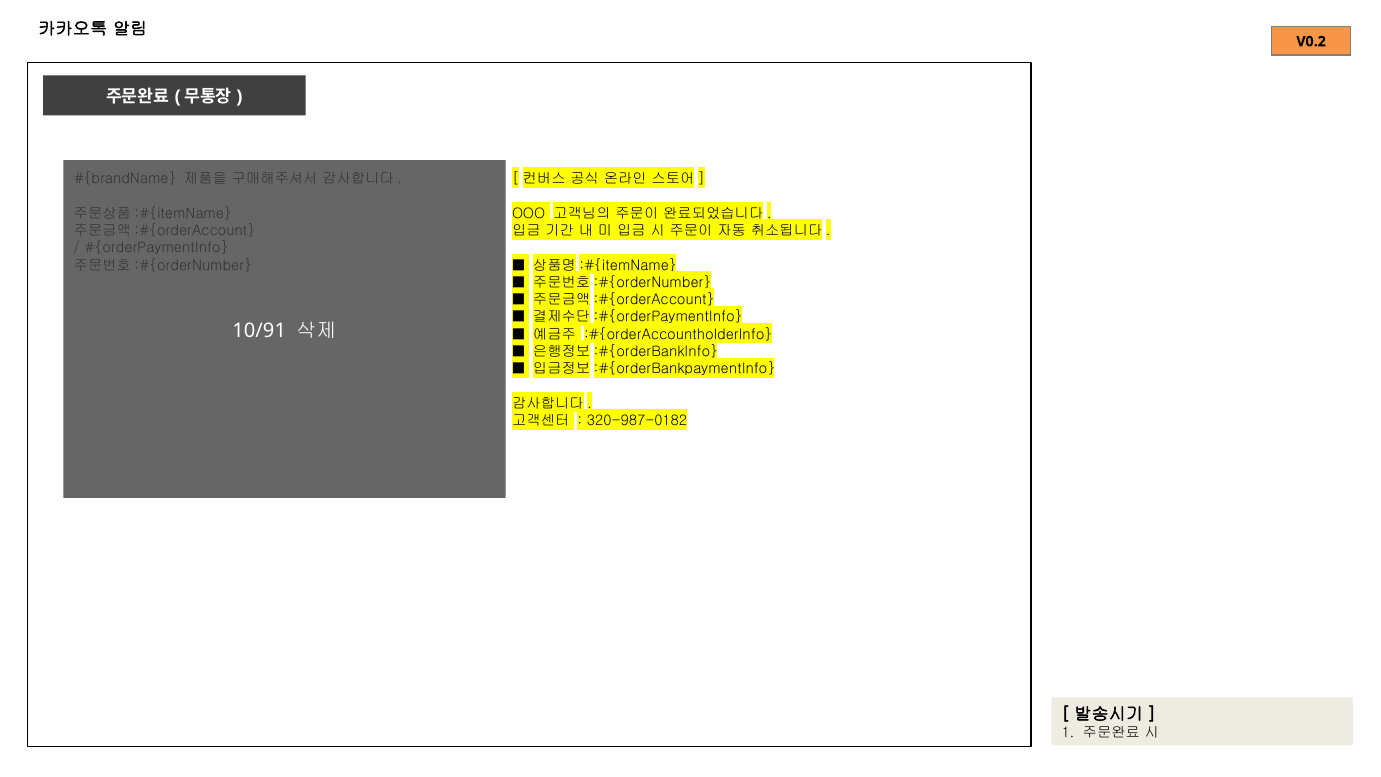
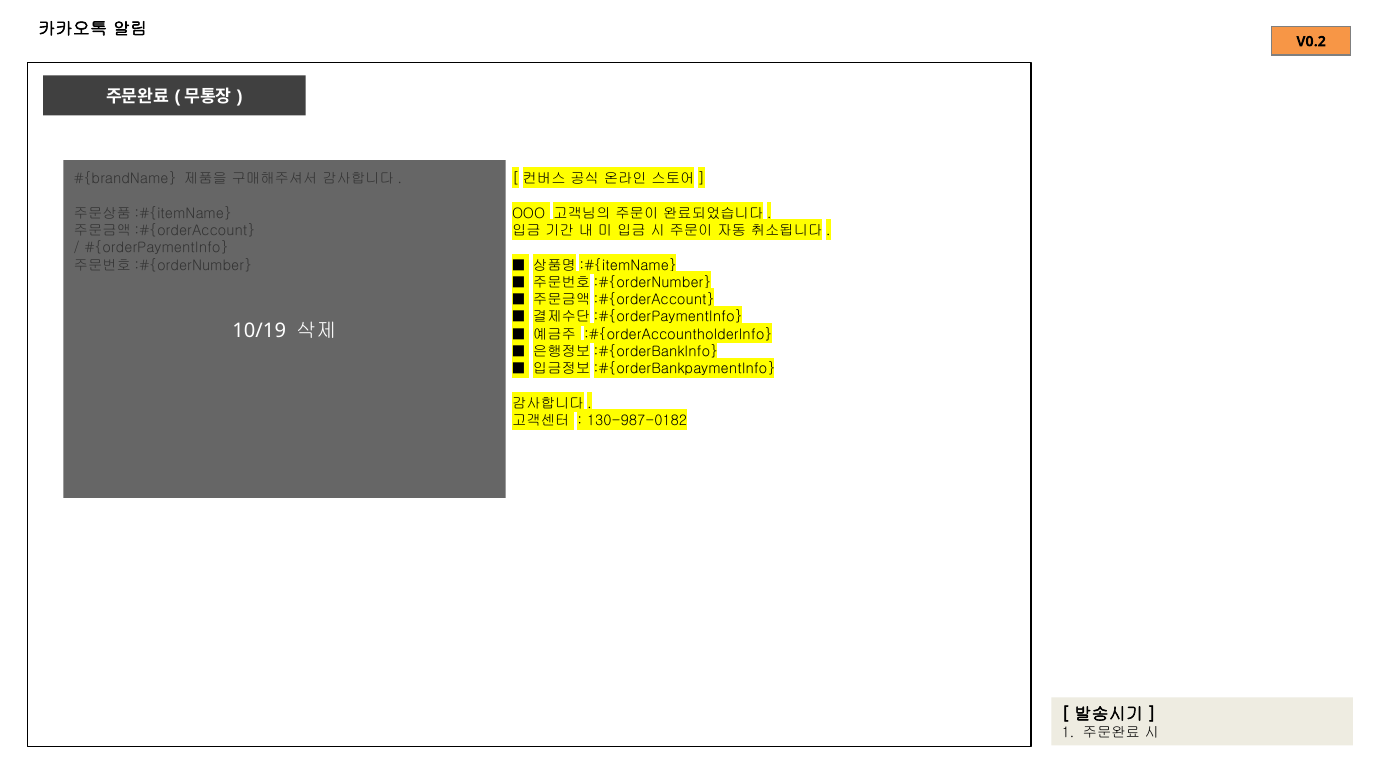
10/91: 10/91 -> 10/19
320-987-0182: 320-987-0182 -> 130-987-0182
